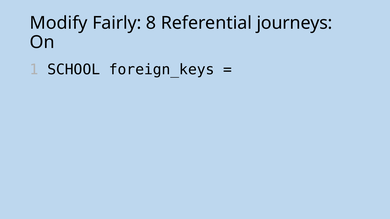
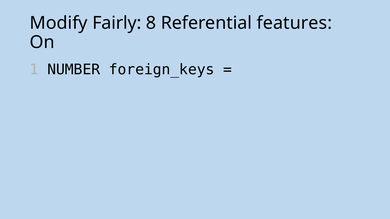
journeys: journeys -> features
SCHOOL: SCHOOL -> NUMBER
